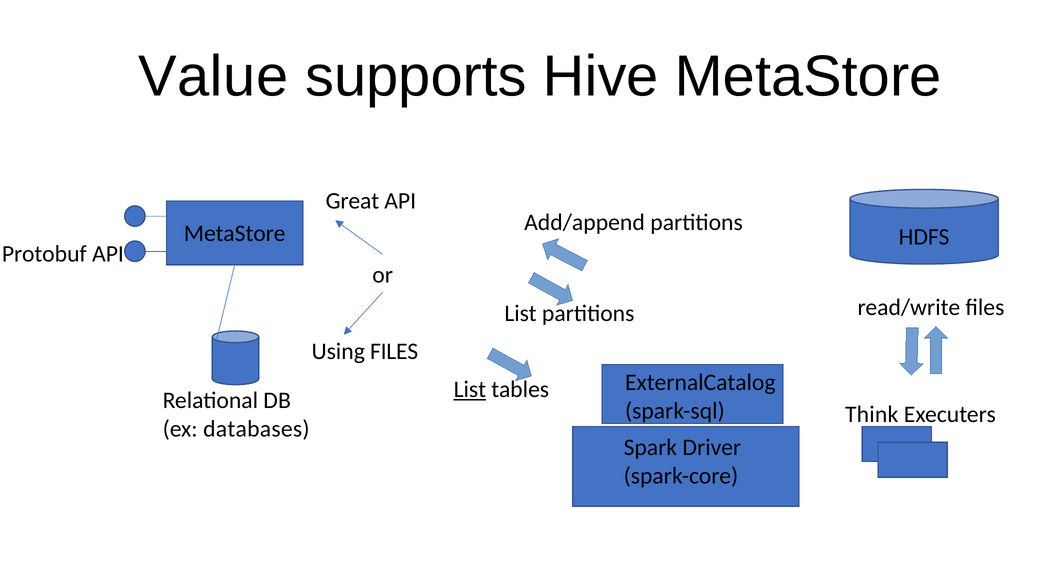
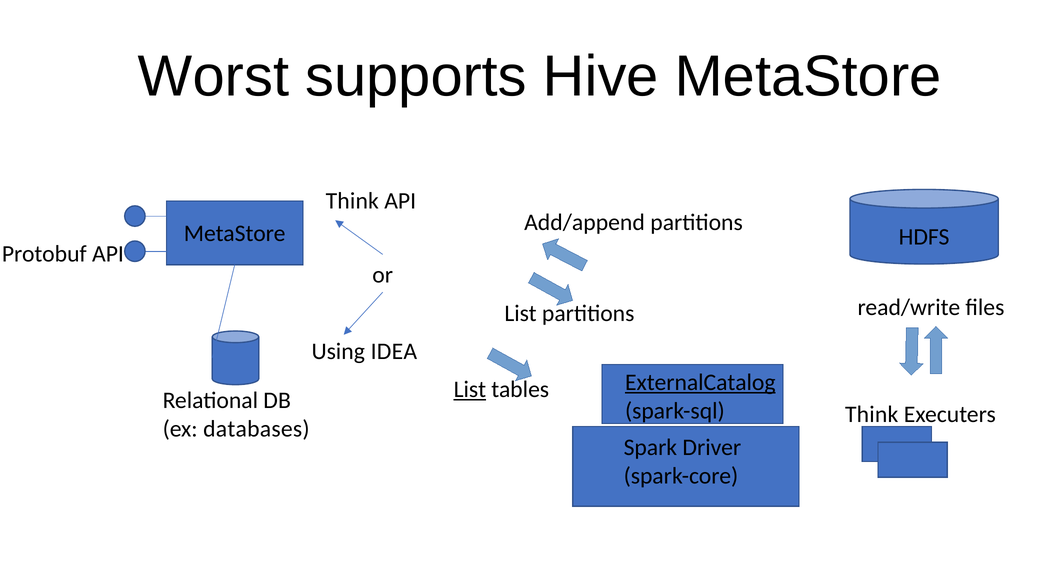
Value: Value -> Worst
Great at (352, 201): Great -> Think
Using FILES: FILES -> IDEA
ExternalCatalog underline: none -> present
